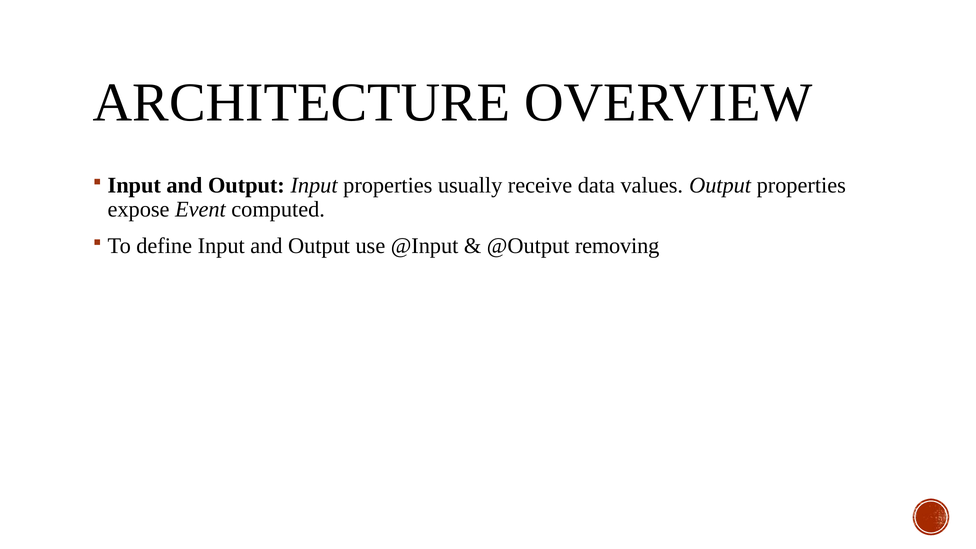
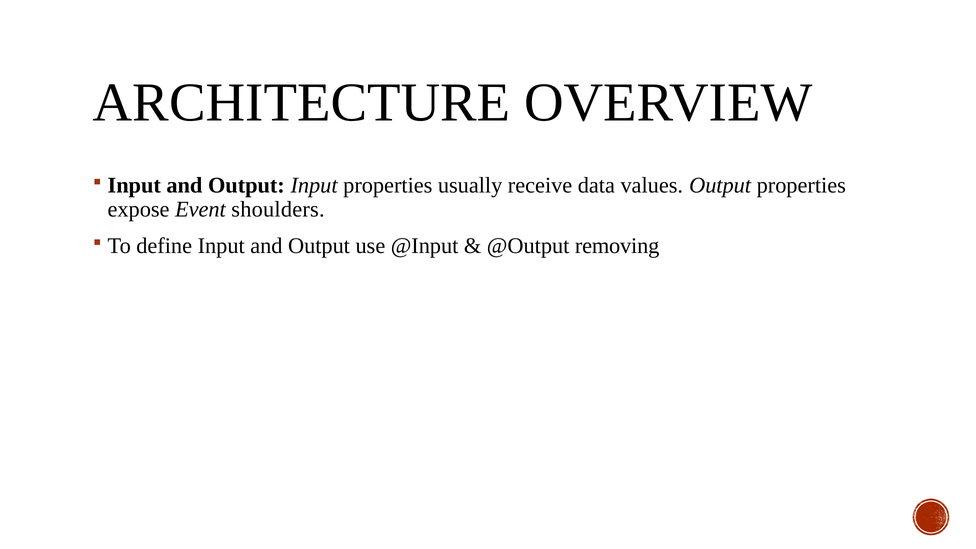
computed: computed -> shoulders
